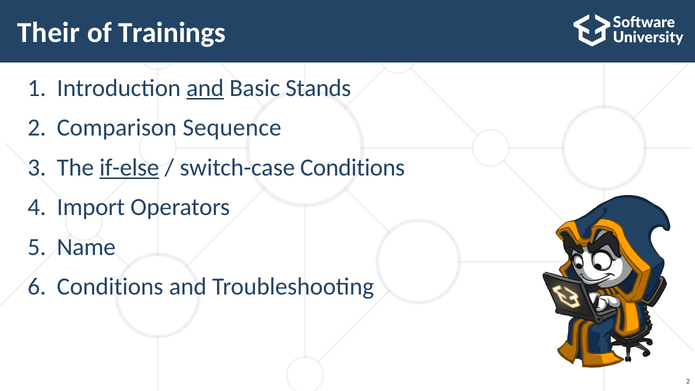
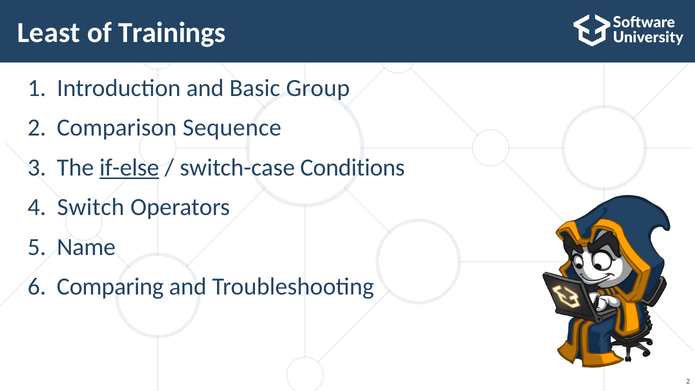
Their: Their -> Least
and at (205, 88) underline: present -> none
Stands: Stands -> Group
Import: Import -> Switch
Conditions at (110, 287): Conditions -> Comparing
